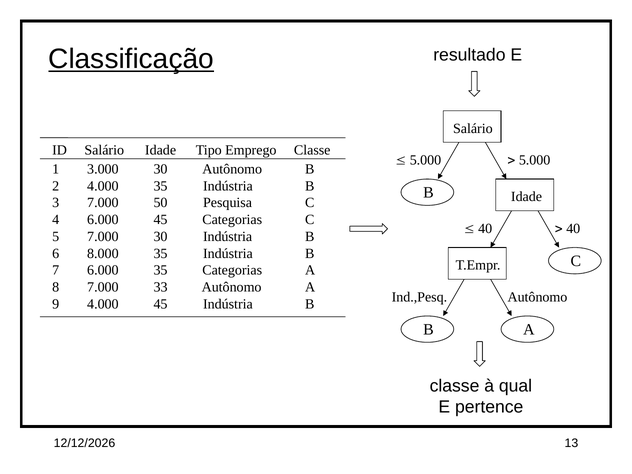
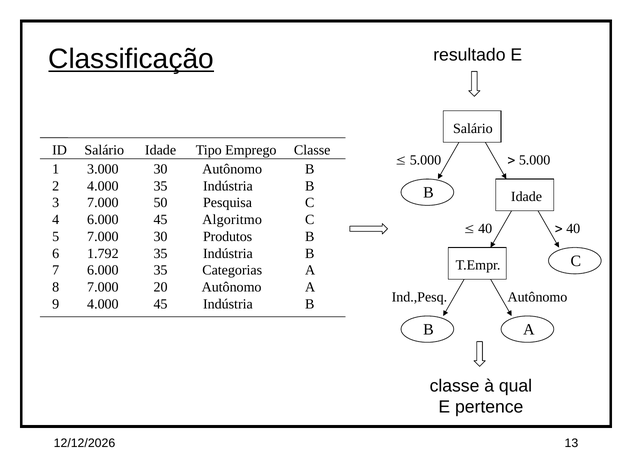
45 Categorias: Categorias -> Algoritmo
30 Indústria: Indústria -> Produtos
8.000: 8.000 -> 1.792
33: 33 -> 20
